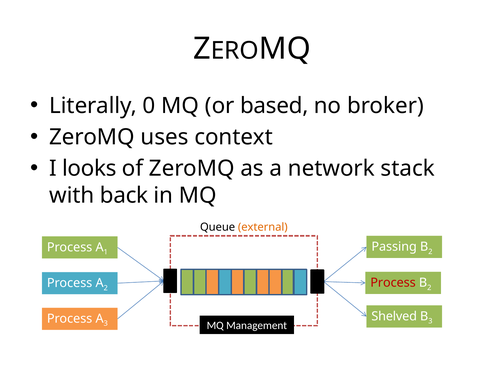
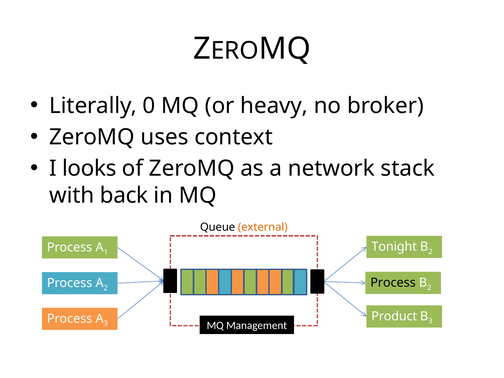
based: based -> heavy
Passing: Passing -> Tonight
Process at (393, 283) colour: red -> black
Shelved: Shelved -> Product
